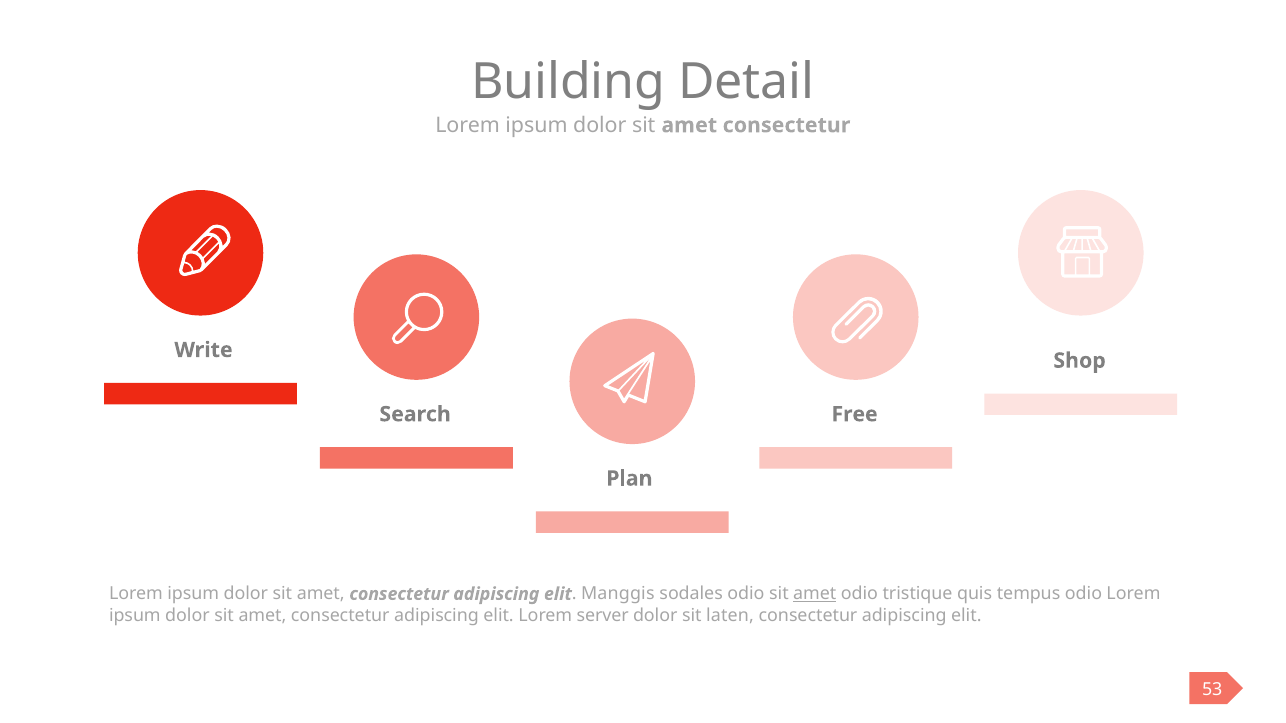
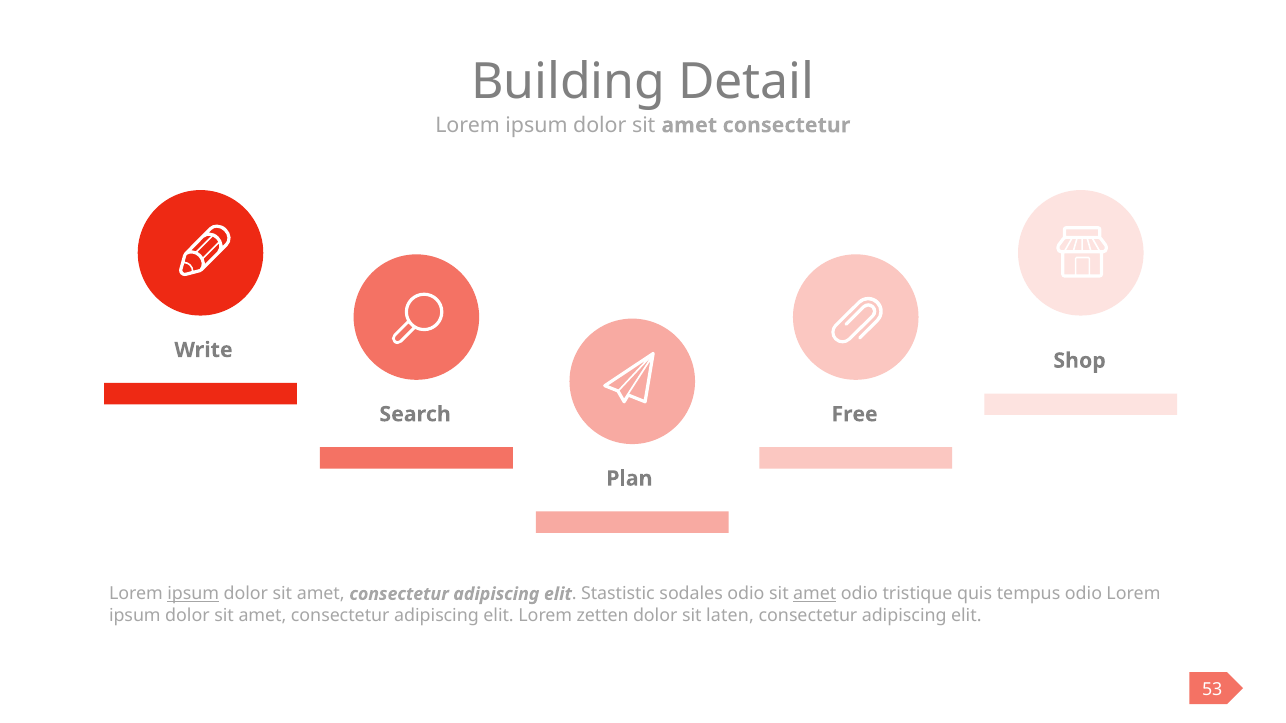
ipsum at (193, 594) underline: none -> present
Manggis: Manggis -> Stastistic
server: server -> zetten
